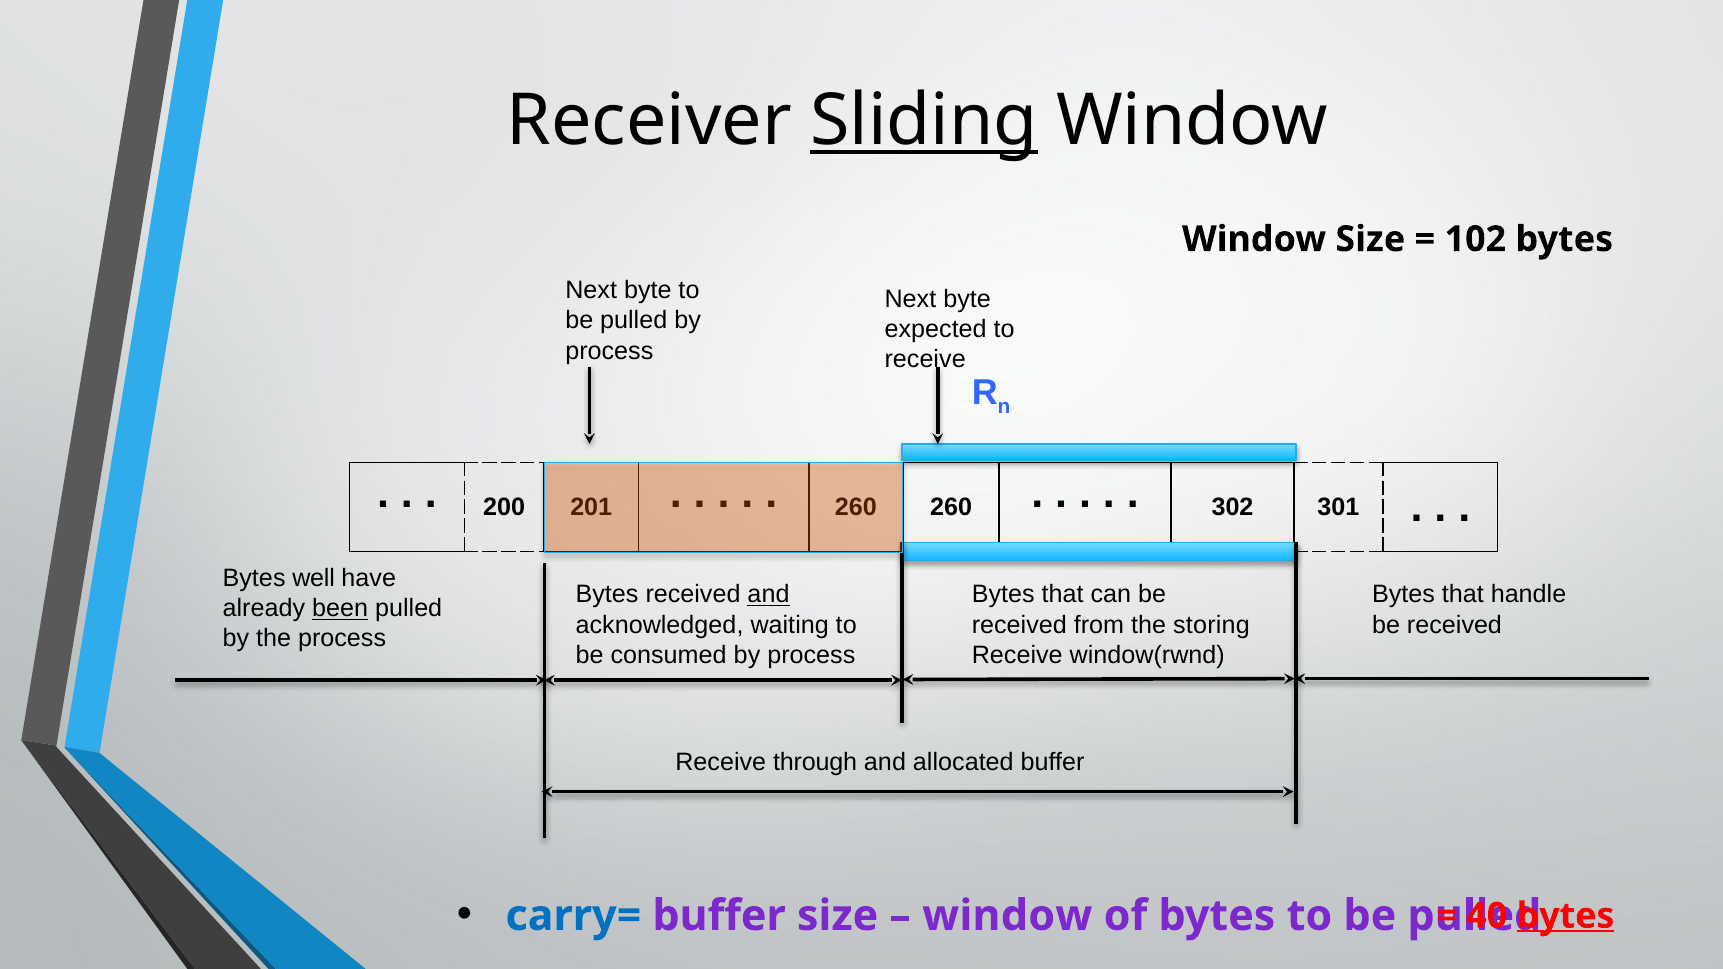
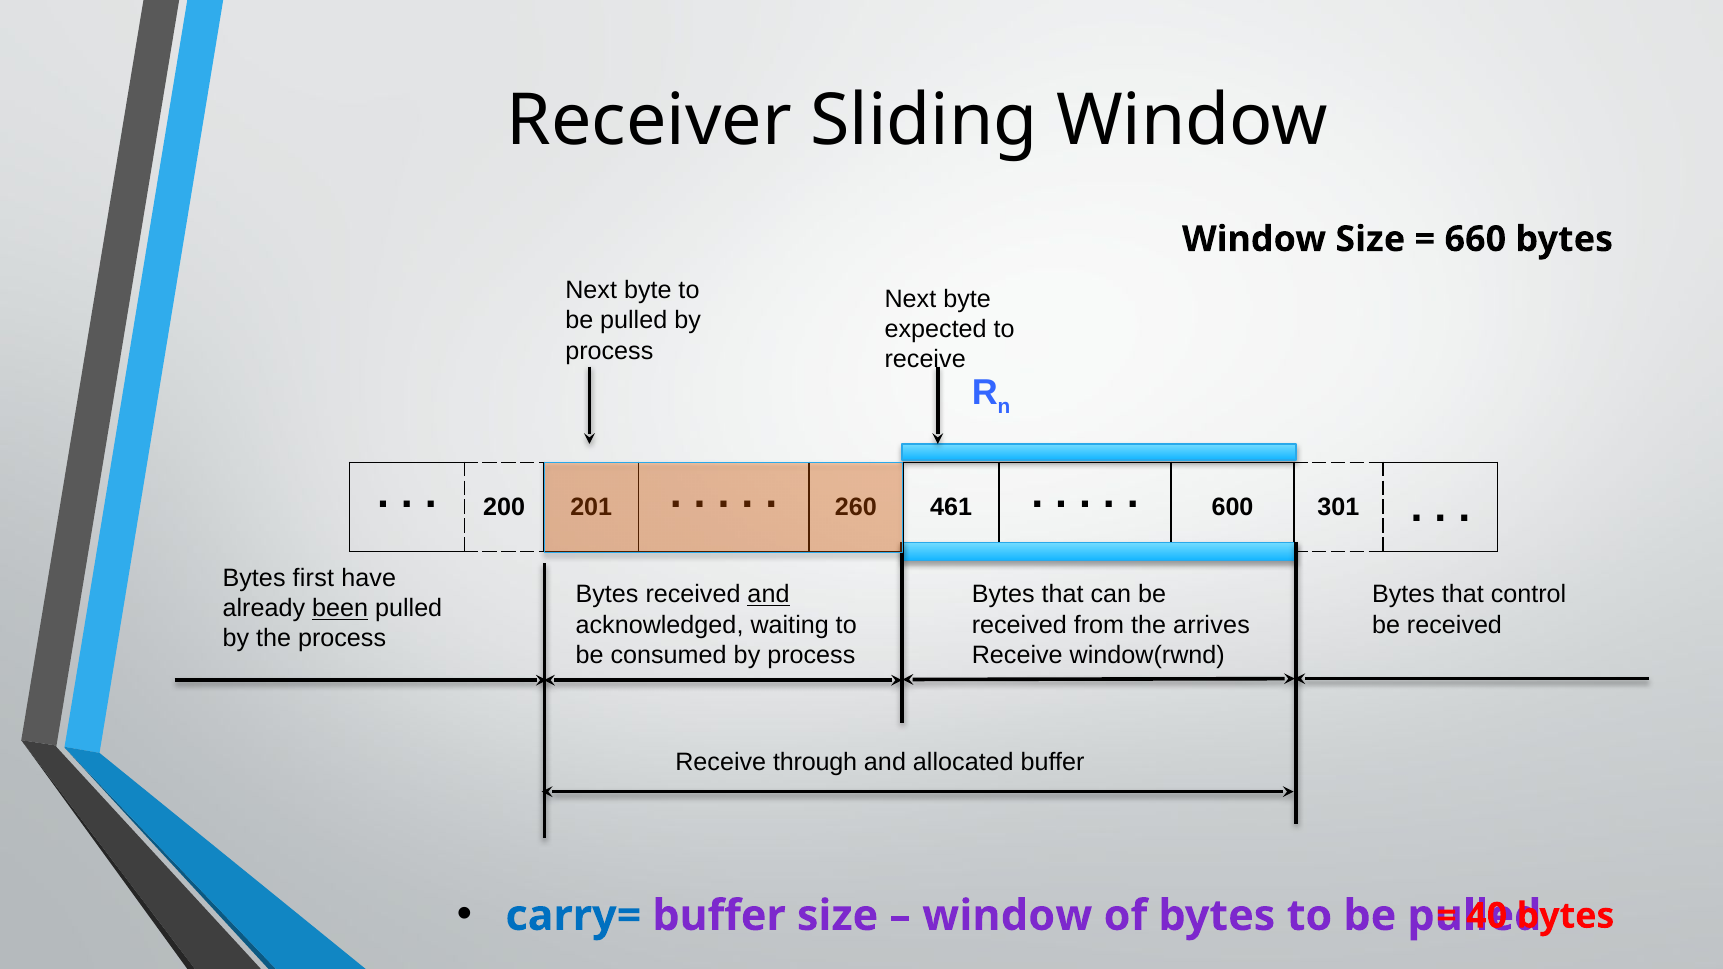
Sliding underline: present -> none
102: 102 -> 660
260 at (951, 507): 260 -> 461
302: 302 -> 600
well: well -> first
handle: handle -> control
storing: storing -> arrives
bytes at (1566, 916) underline: present -> none
